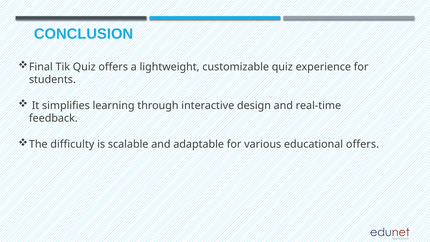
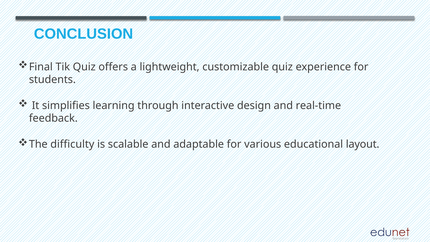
educational offers: offers -> layout
